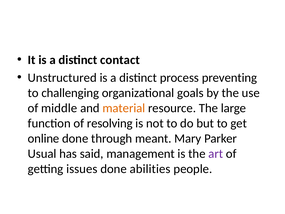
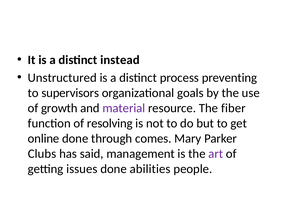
contact: contact -> instead
challenging: challenging -> supervisors
middle: middle -> growth
material colour: orange -> purple
large: large -> fiber
meant: meant -> comes
Usual: Usual -> Clubs
